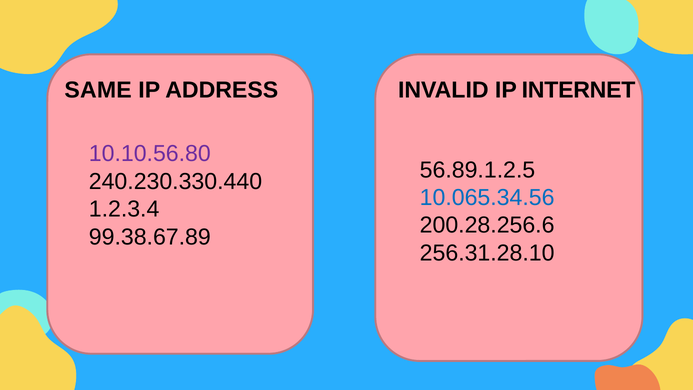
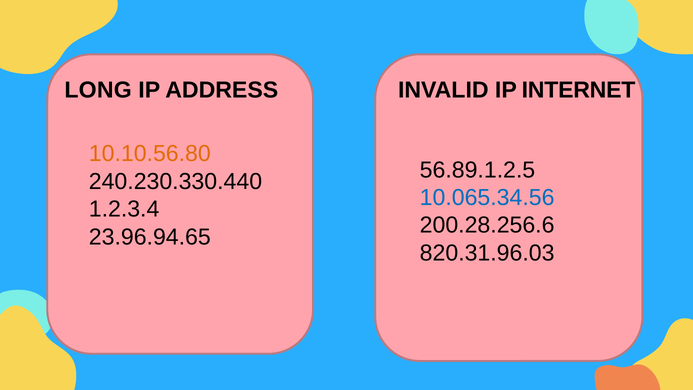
SAME: SAME -> LONG
10.10.56.80 colour: purple -> orange
99.38.67.89: 99.38.67.89 -> 23.96.94.65
256.31.28.10: 256.31.28.10 -> 820.31.96.03
